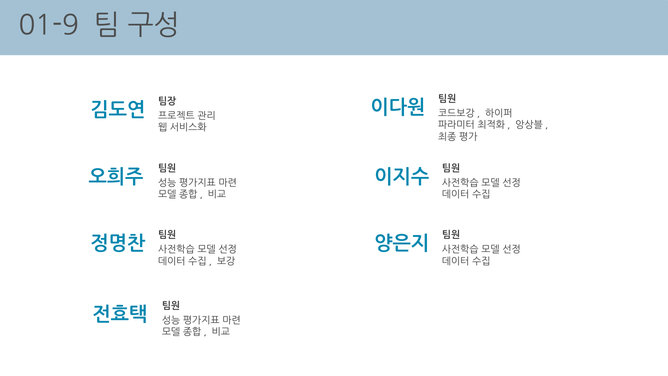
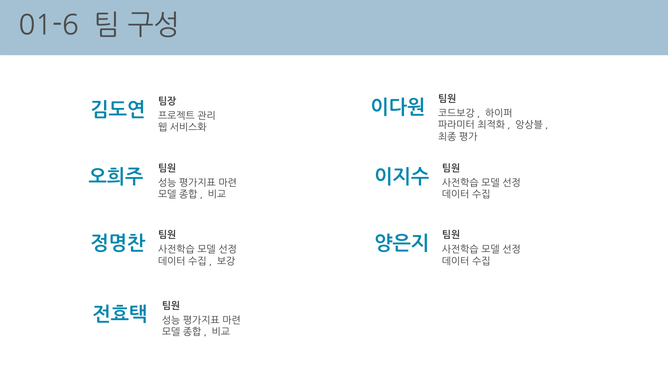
01-9: 01-9 -> 01-6
